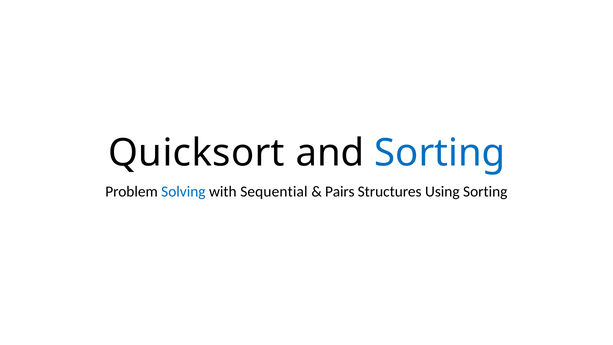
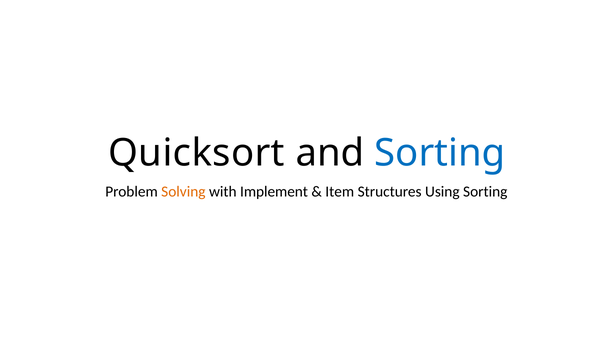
Solving colour: blue -> orange
Sequential: Sequential -> Implement
Pairs: Pairs -> Item
